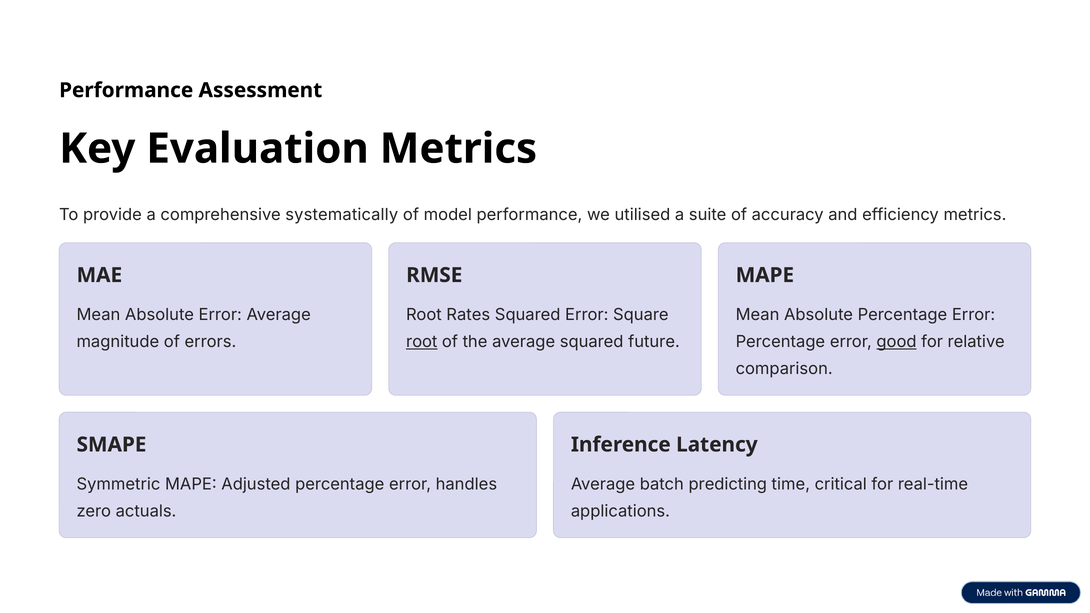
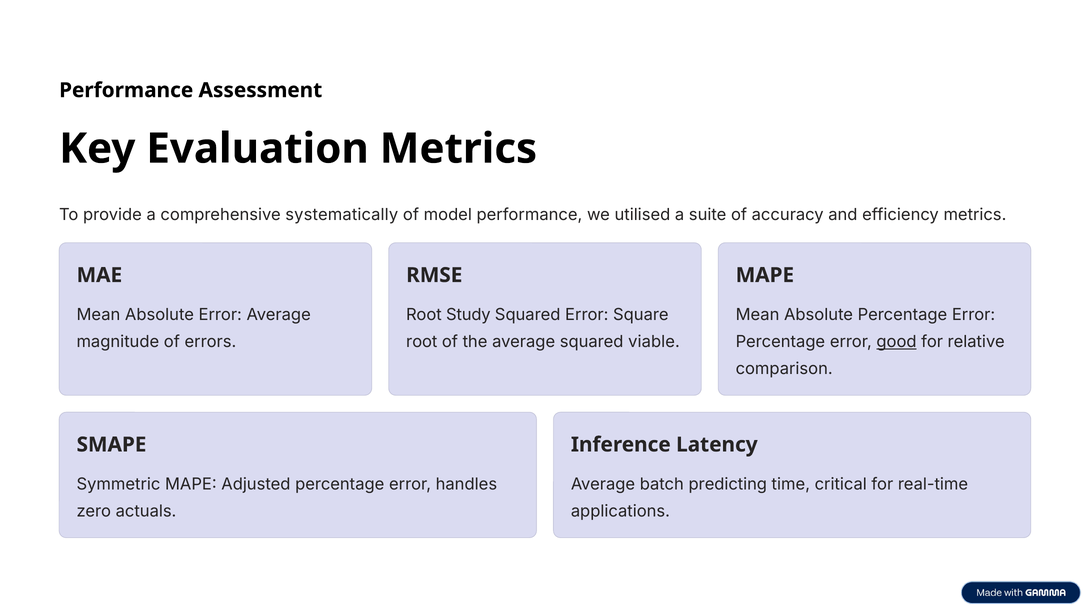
Rates: Rates -> Study
root at (422, 342) underline: present -> none
future: future -> viable
